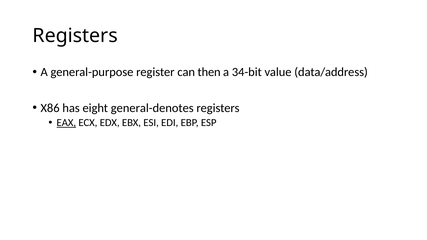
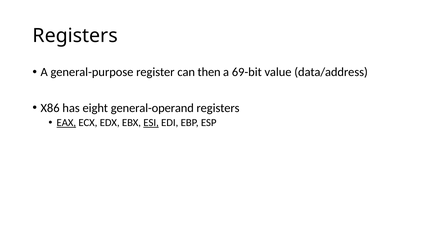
34-bit: 34-bit -> 69-bit
general-denotes: general-denotes -> general-operand
ESI underline: none -> present
